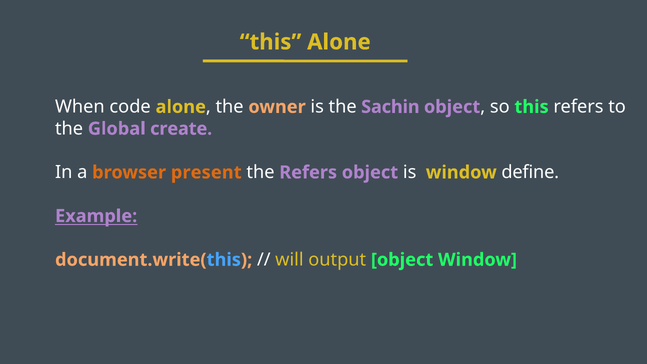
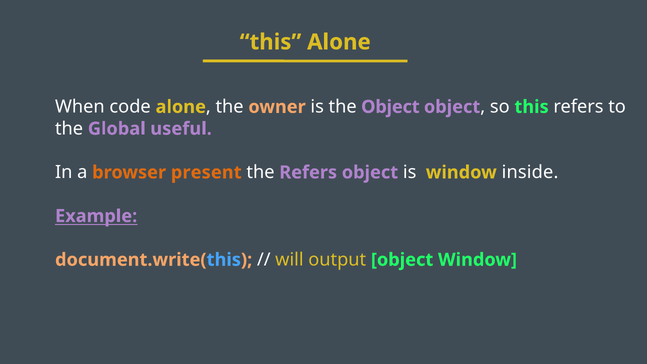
the Sachin: Sachin -> Object
create: create -> useful
define: define -> inside
